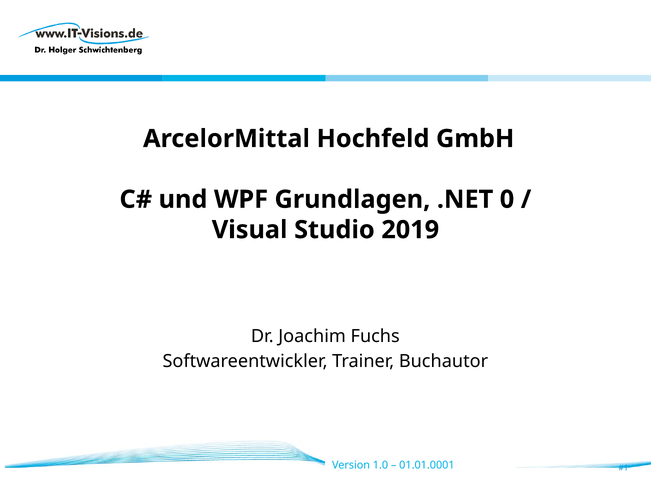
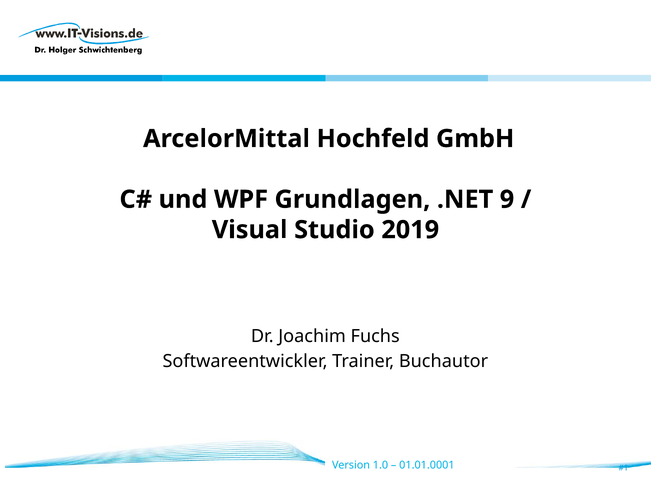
0: 0 -> 9
